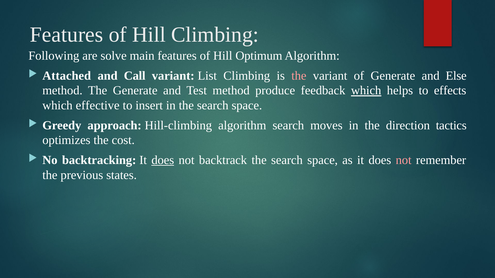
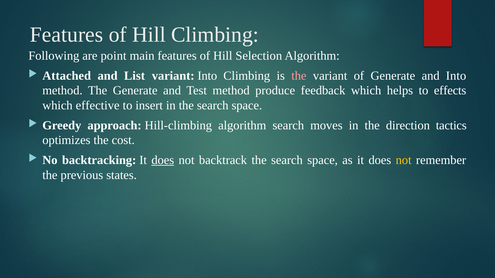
solve: solve -> point
Optimum: Optimum -> Selection
Call: Call -> List
variant List: List -> Into
and Else: Else -> Into
which at (366, 91) underline: present -> none
not at (404, 160) colour: pink -> yellow
